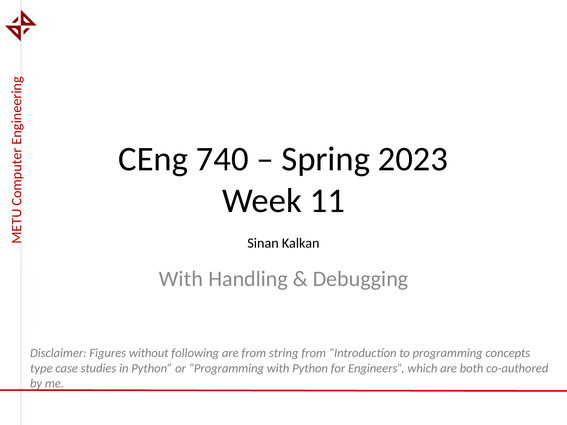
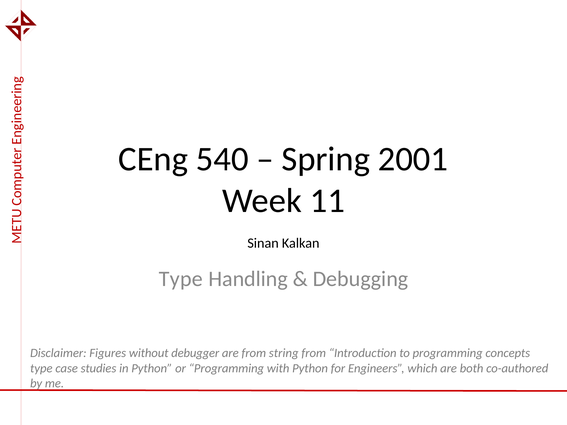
740: 740 -> 540
2023: 2023 -> 2001
With at (181, 279): With -> Type
following: following -> debugger
